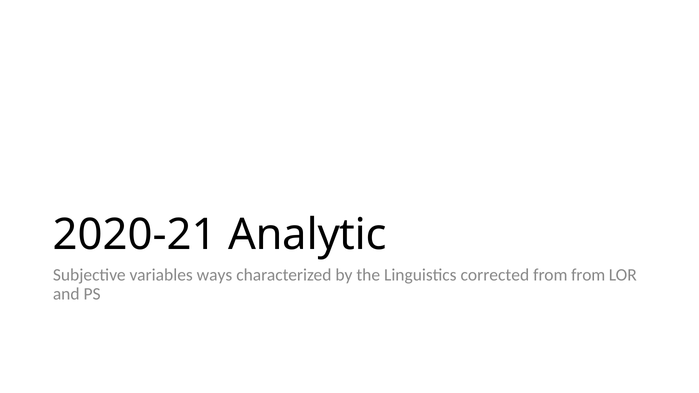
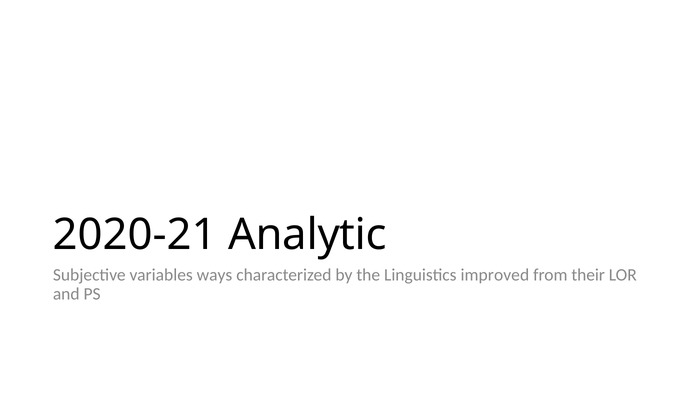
corrected: corrected -> improved
from from: from -> their
